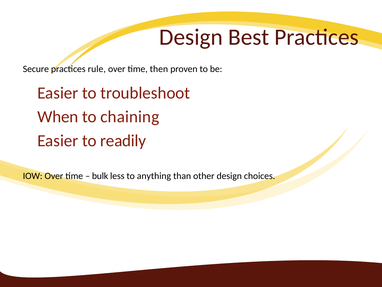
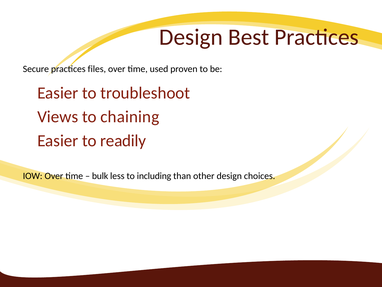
rule: rule -> files
then: then -> used
When: When -> Views
anything: anything -> including
